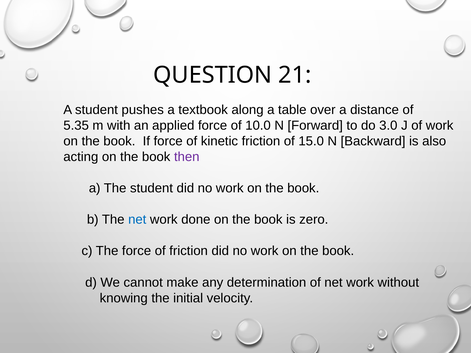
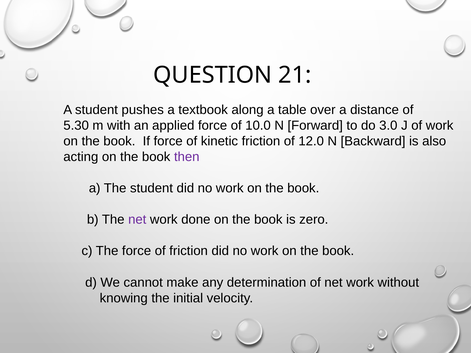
5.35: 5.35 -> 5.30
15.0: 15.0 -> 12.0
net at (137, 220) colour: blue -> purple
